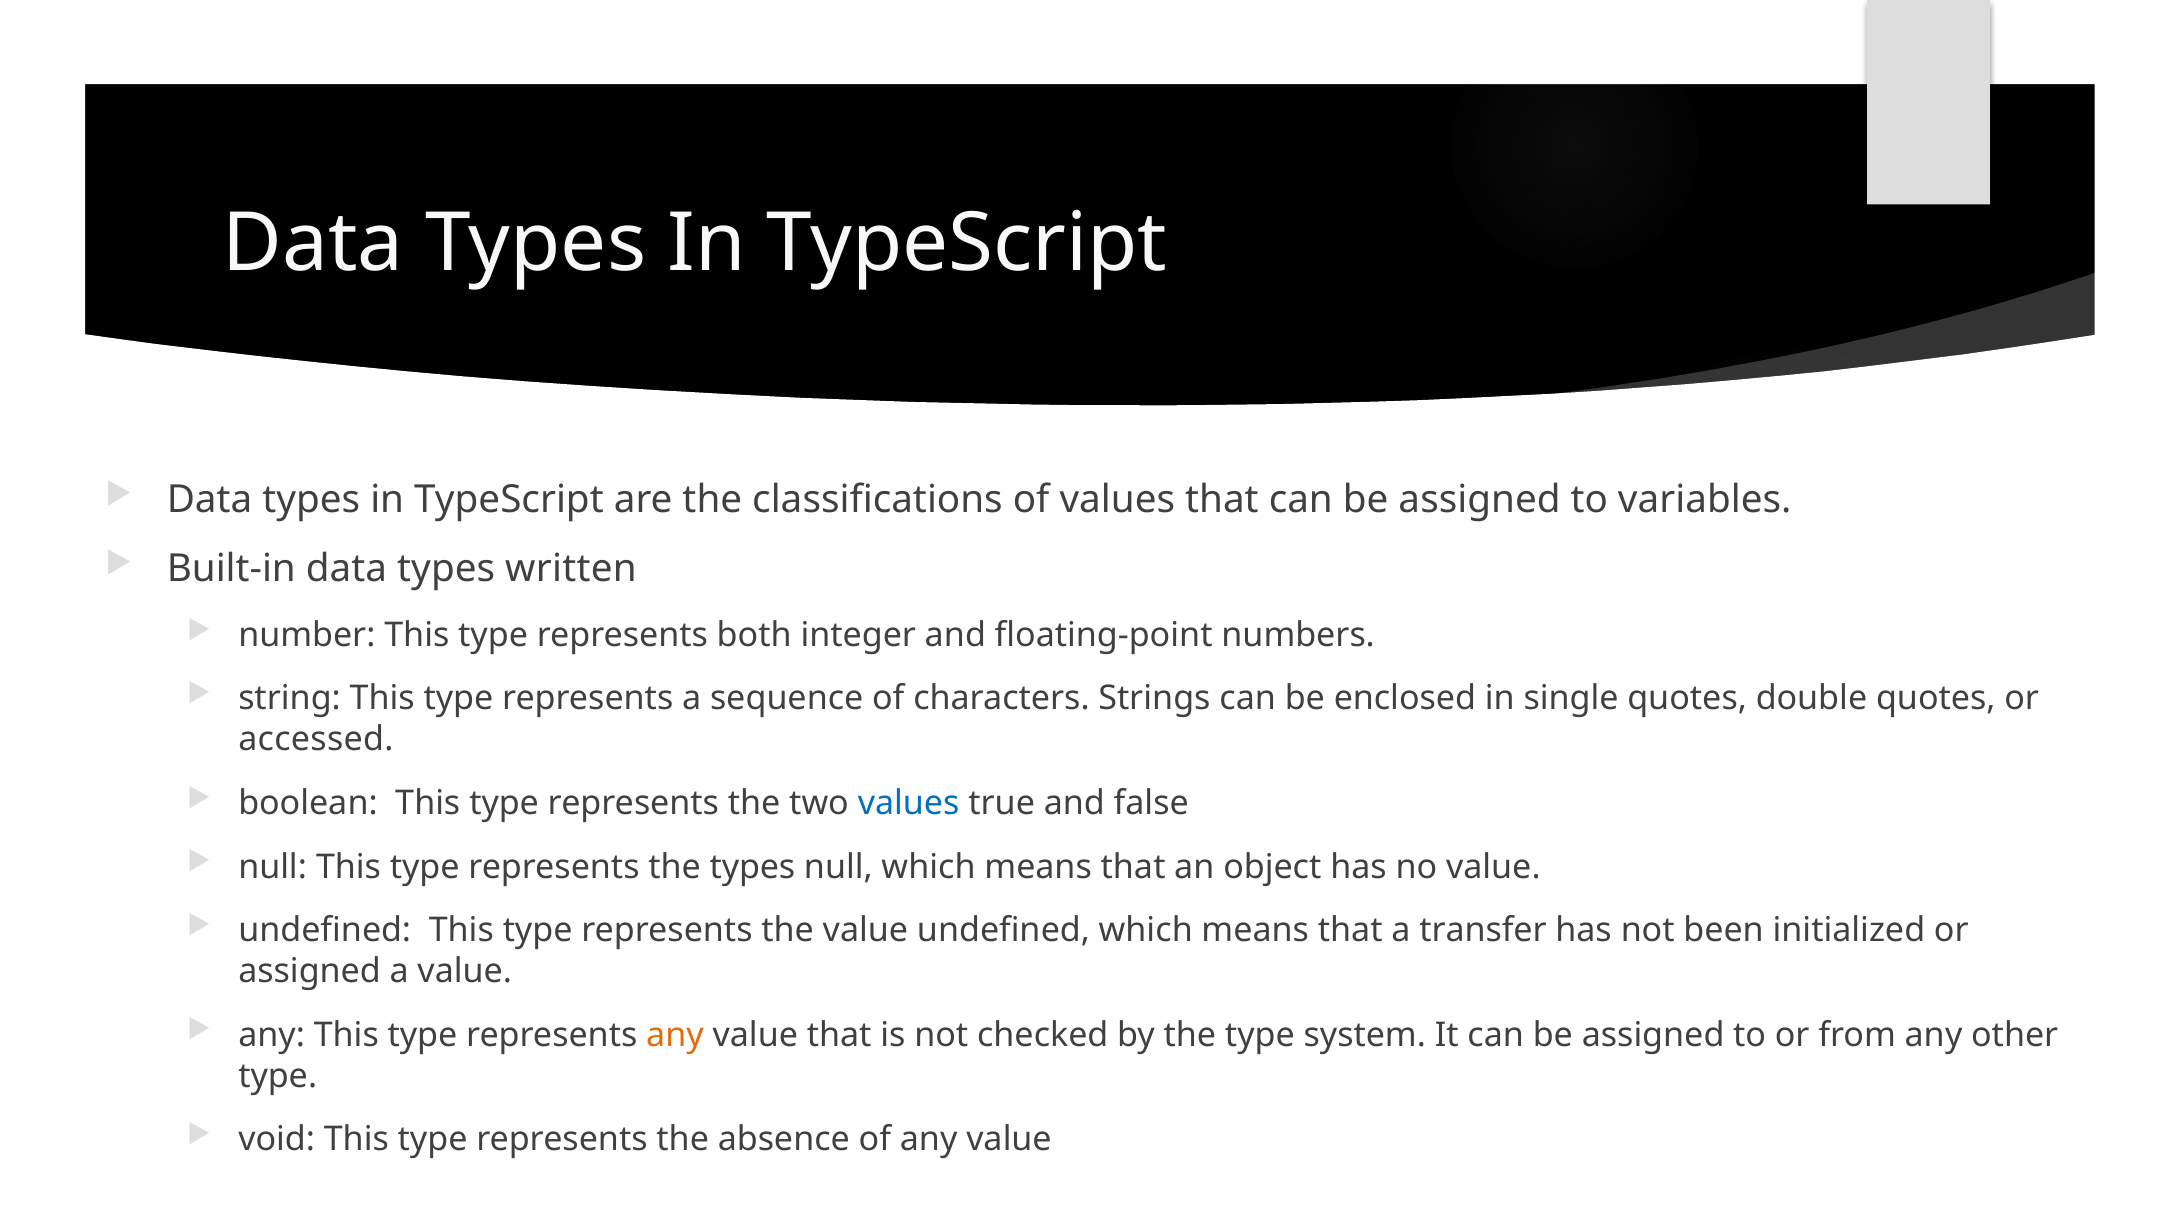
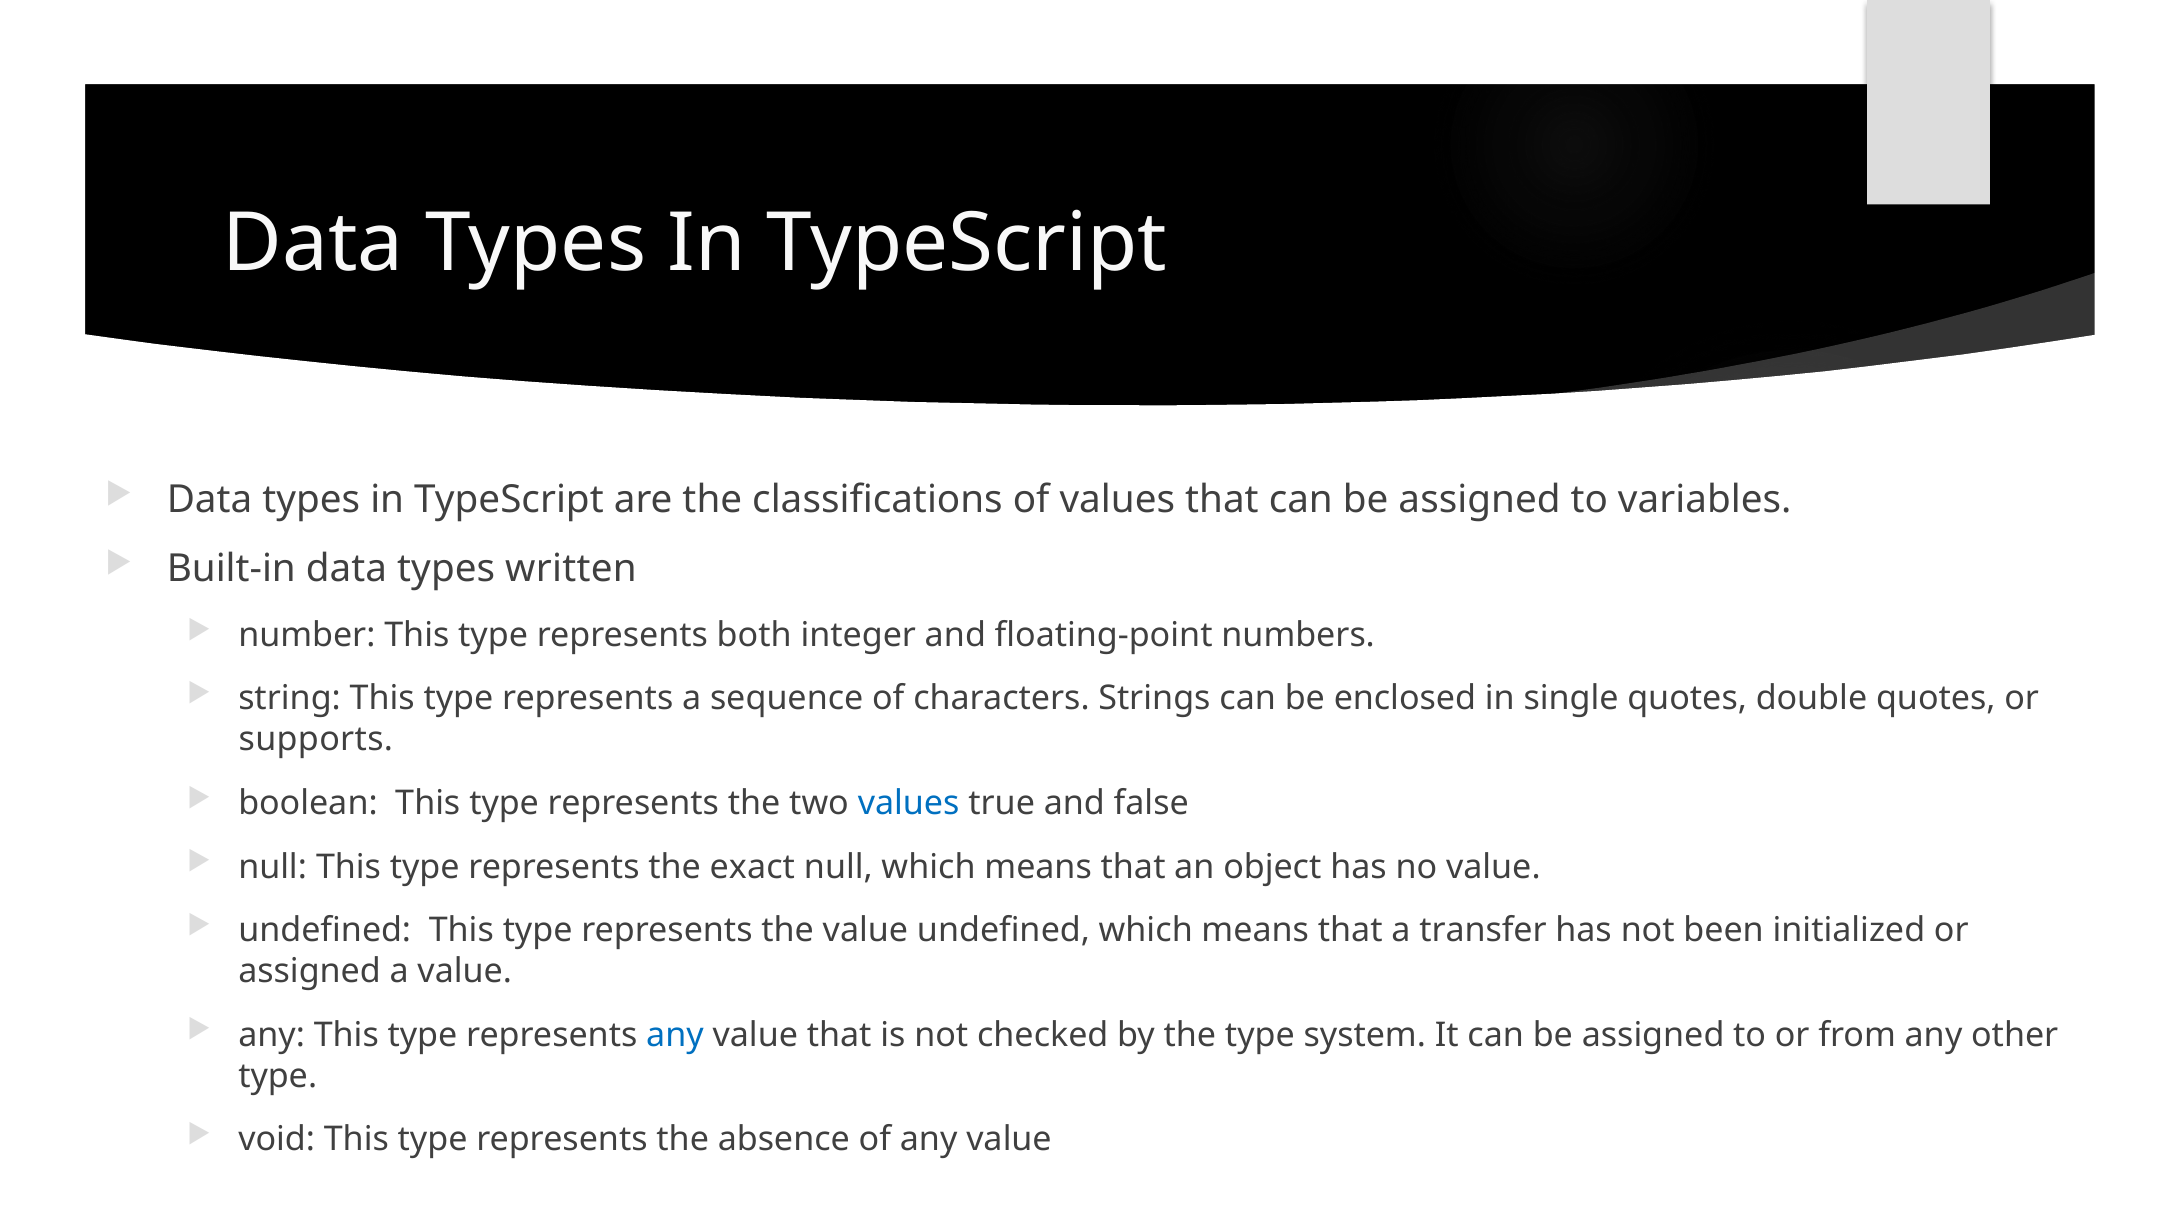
accessed: accessed -> supports
the types: types -> exact
any at (675, 1035) colour: orange -> blue
